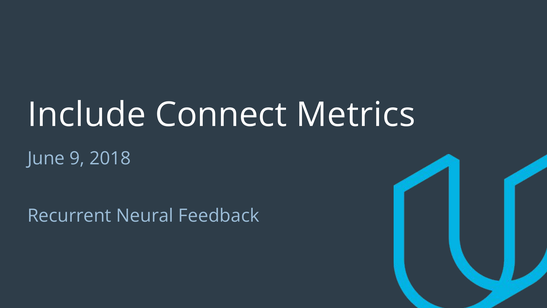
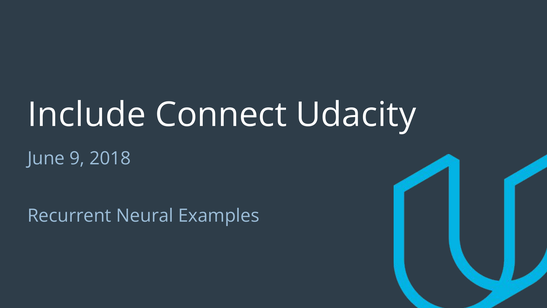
Metrics: Metrics -> Udacity
Feedback: Feedback -> Examples
